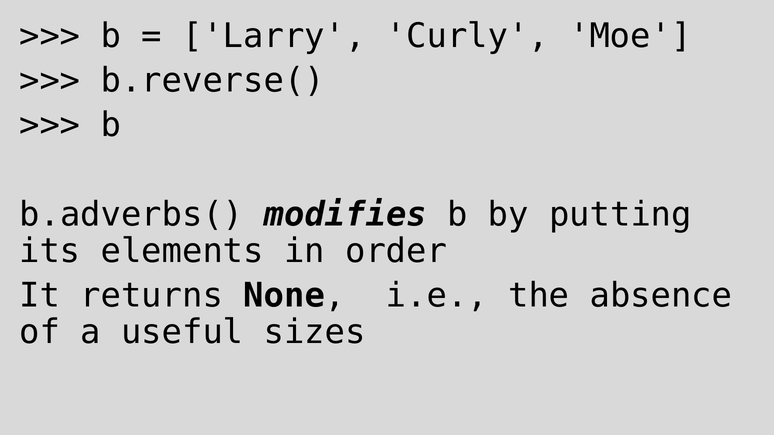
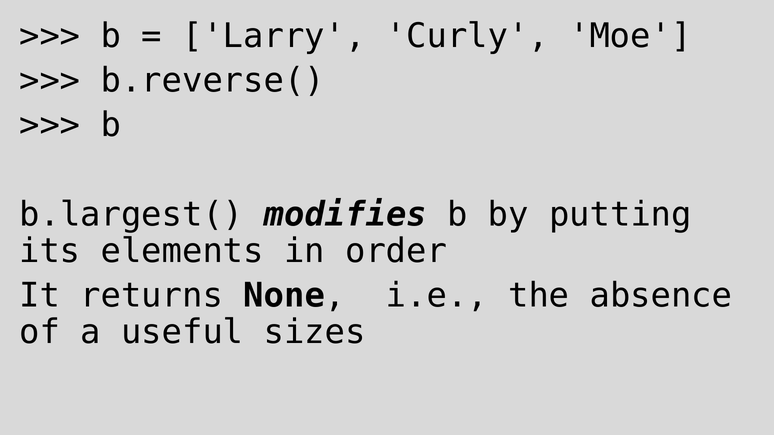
b.adverbs(: b.adverbs( -> b.largest(
